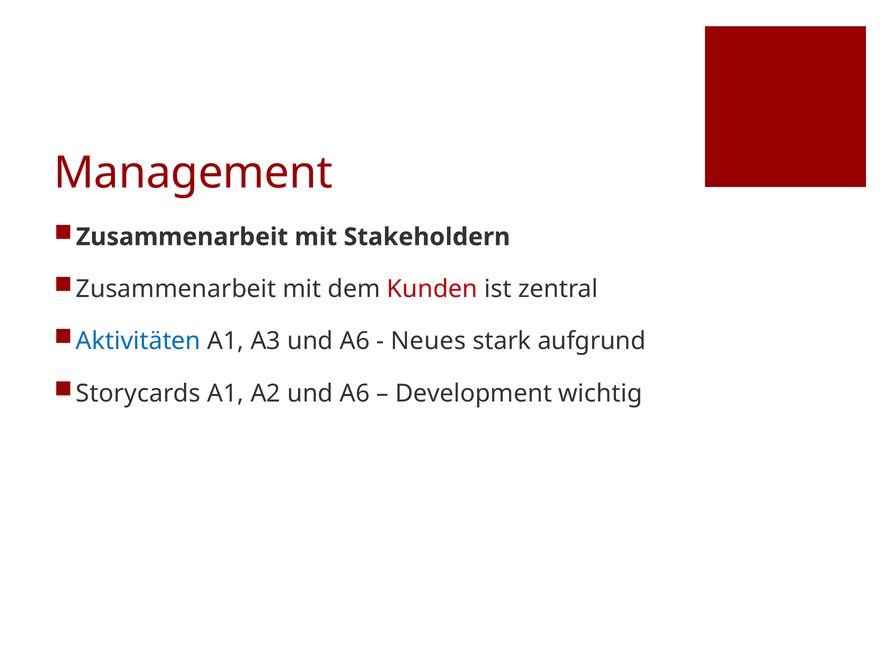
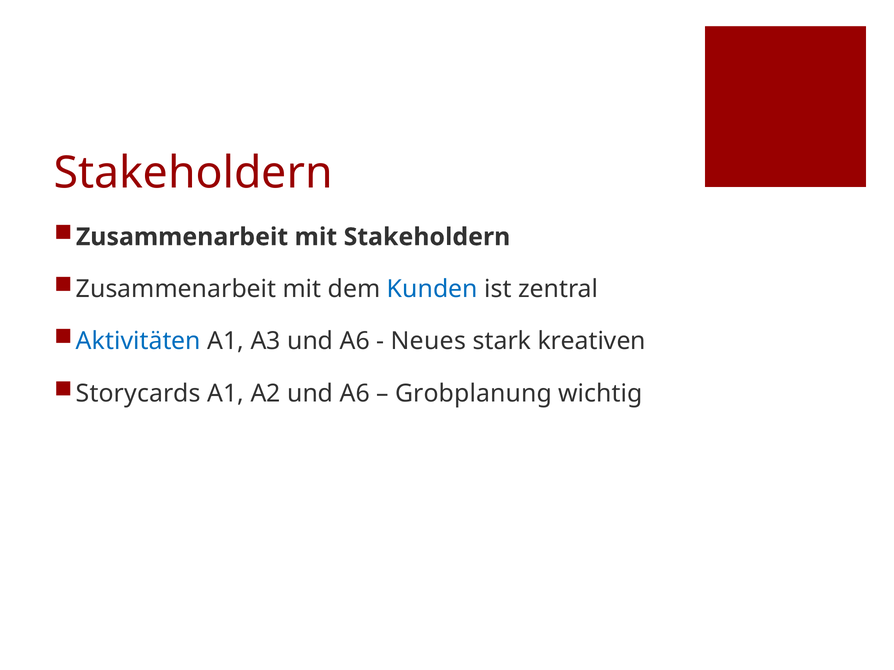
Management at (193, 173): Management -> Stakeholdern
Kunden colour: red -> blue
aufgrund: aufgrund -> kreativen
Development: Development -> Grobplanung
